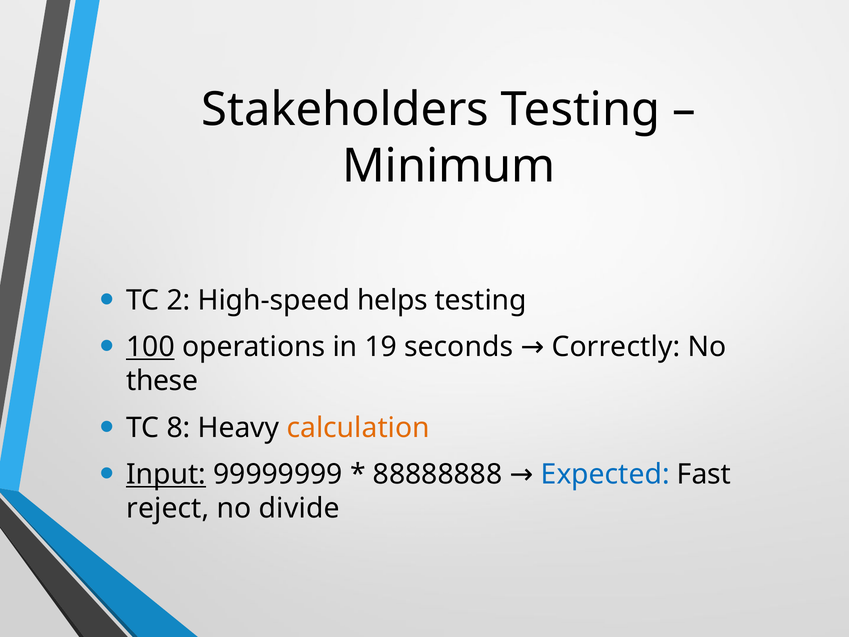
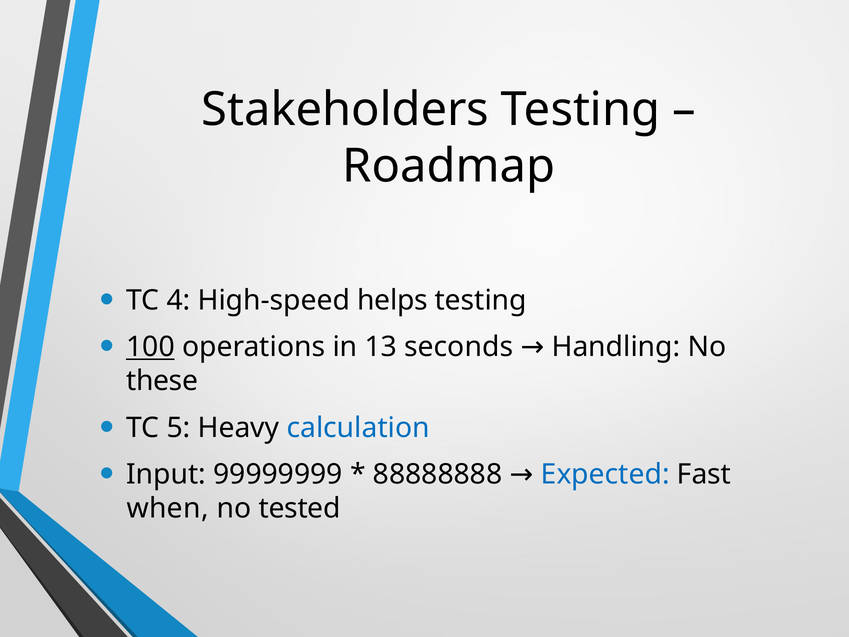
Minimum: Minimum -> Roadmap
2: 2 -> 4
19: 19 -> 13
Correctly: Correctly -> Handling
8: 8 -> 5
calculation colour: orange -> blue
Input underline: present -> none
reject: reject -> when
divide: divide -> tested
